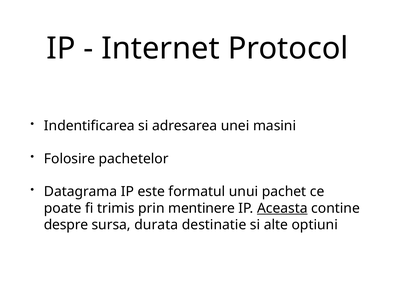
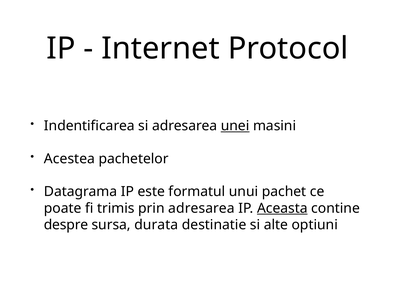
unei underline: none -> present
Folosire: Folosire -> Acestea
prin mentinere: mentinere -> adresarea
